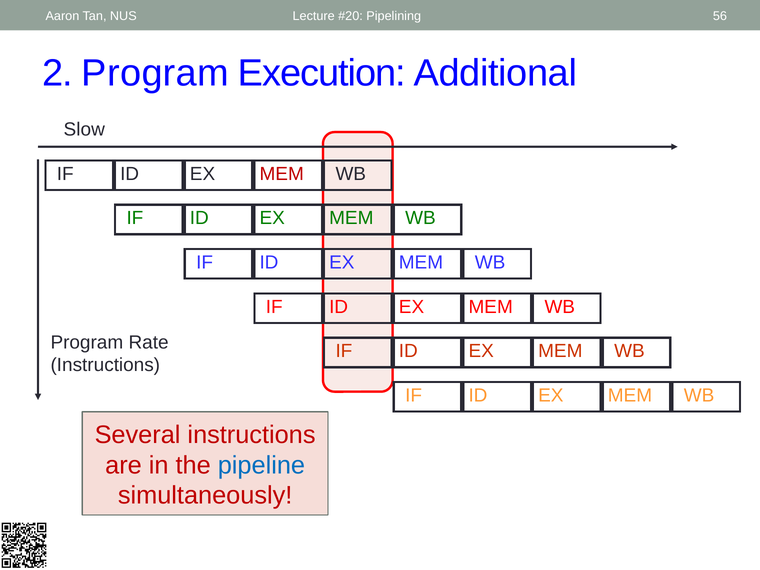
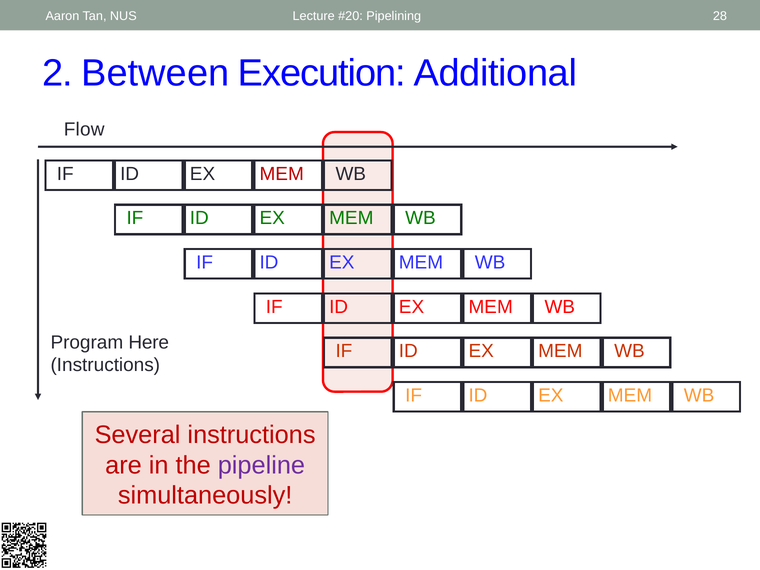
56: 56 -> 28
2 Program: Program -> Between
Slow: Slow -> Flow
Rate: Rate -> Here
pipeline colour: blue -> purple
